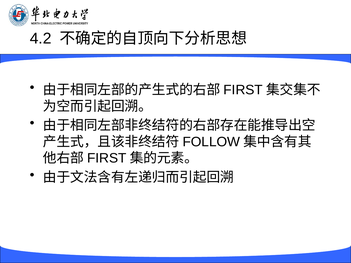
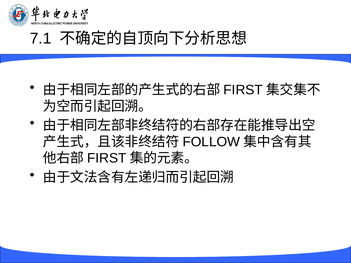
4.2: 4.2 -> 7.1
